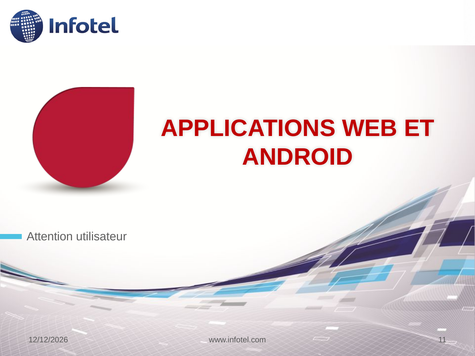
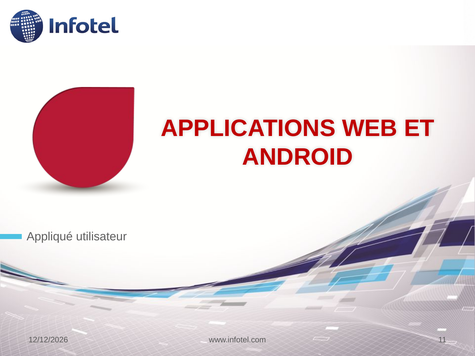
Attention: Attention -> Appliqué
